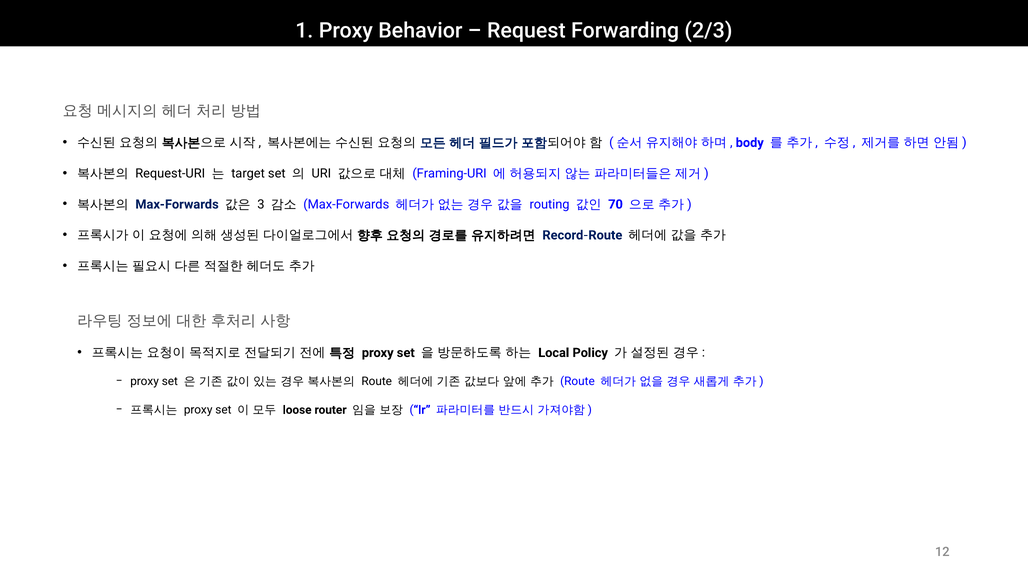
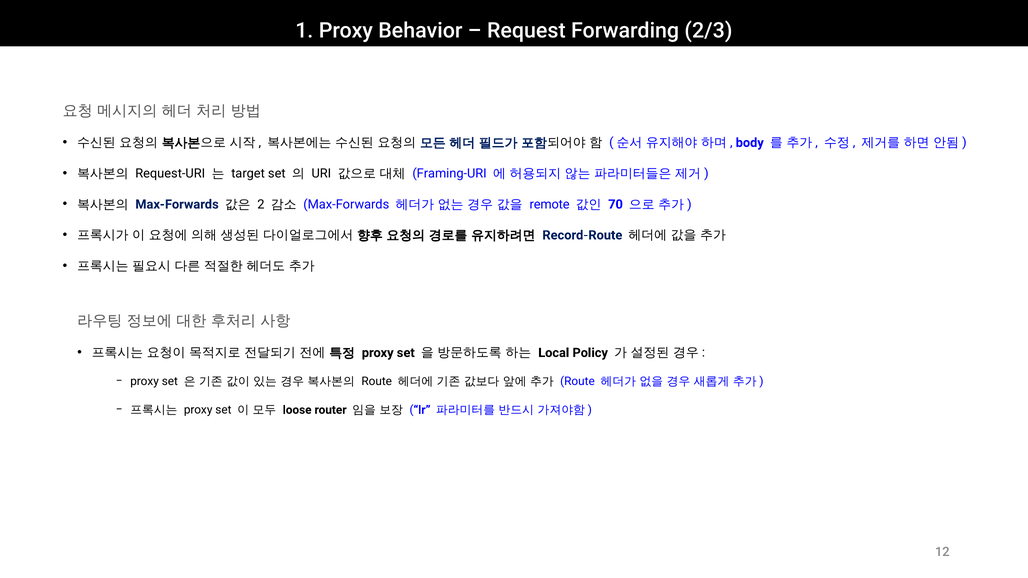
3: 3 -> 2
routing: routing -> remote
